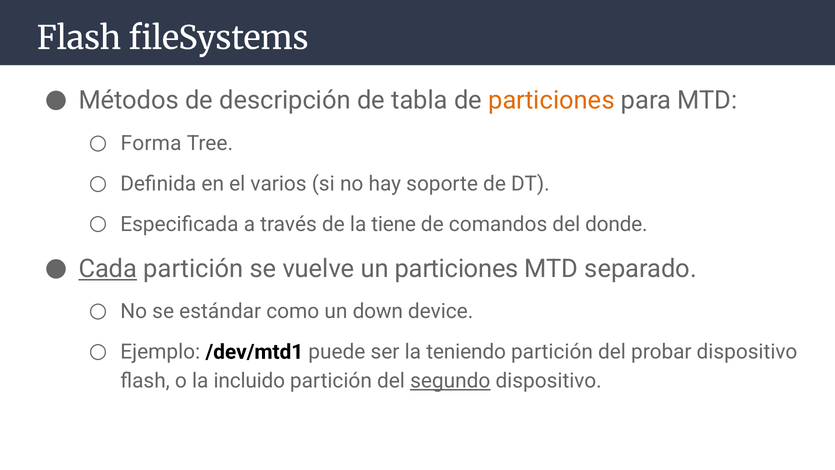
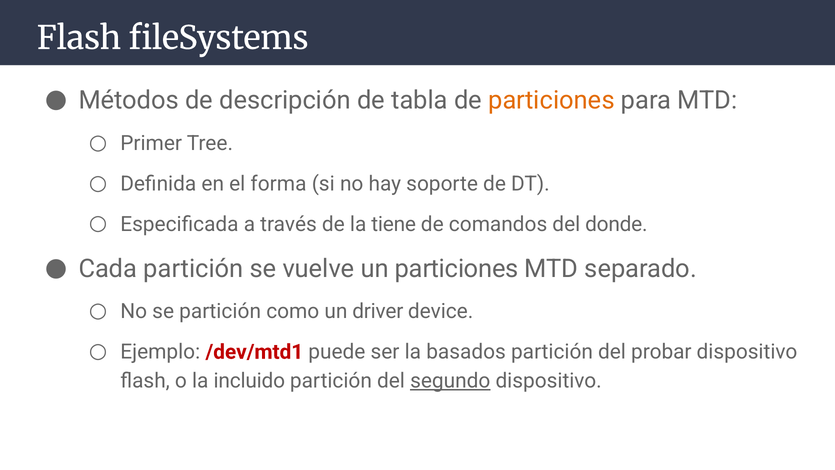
Forma: Forma -> Primer
varios: varios -> forma
Cada underline: present -> none
se estándar: estándar -> partición
down: down -> driver
/dev/mtd1 colour: black -> red
teniendo: teniendo -> basados
